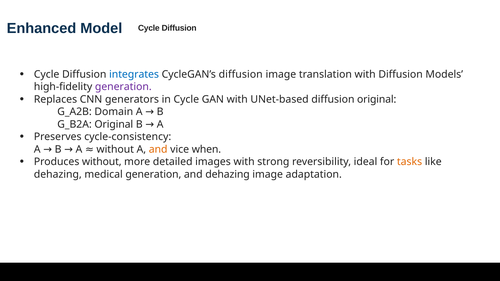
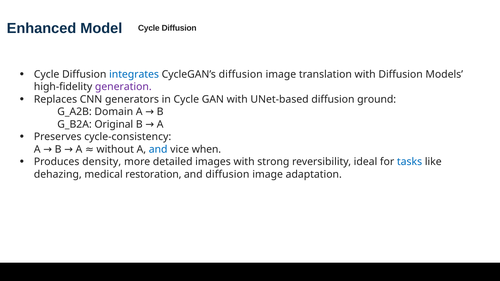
diffusion original: original -> ground
and at (158, 149) colour: orange -> blue
Produces without: without -> density
tasks colour: orange -> blue
medical generation: generation -> restoration
and dehazing: dehazing -> diffusion
